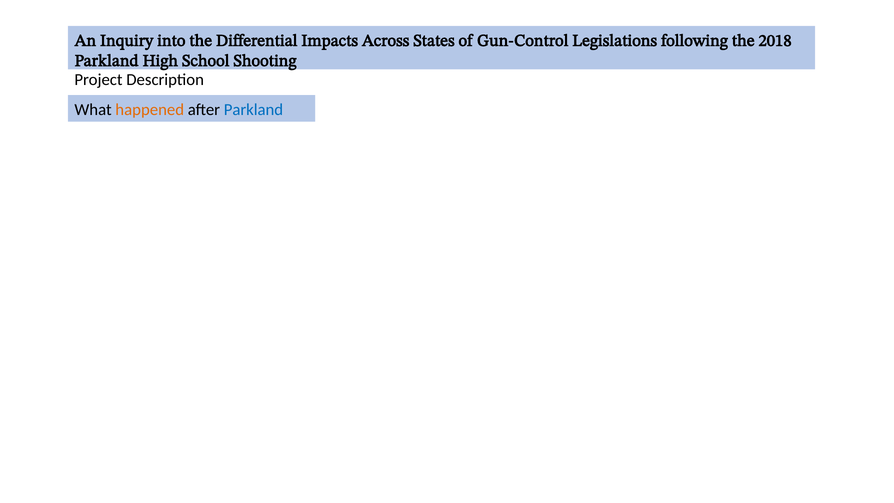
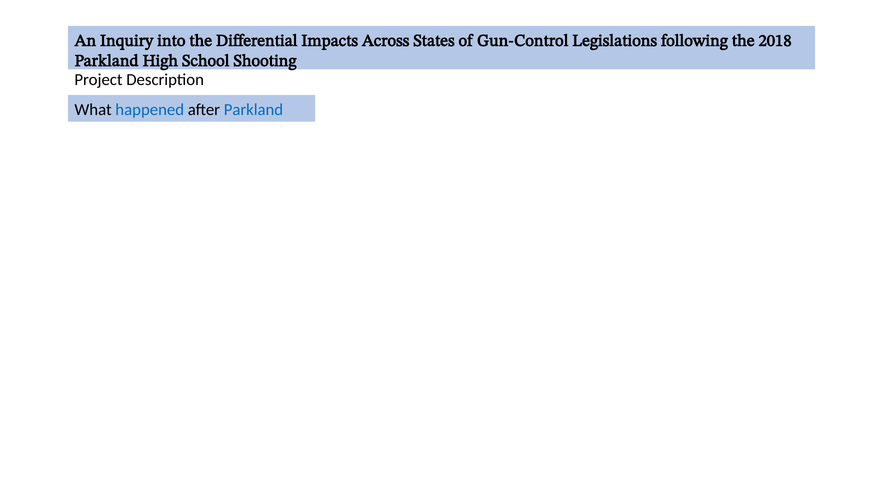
happened colour: orange -> blue
